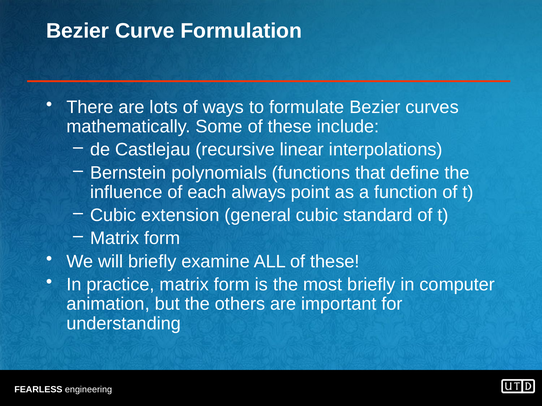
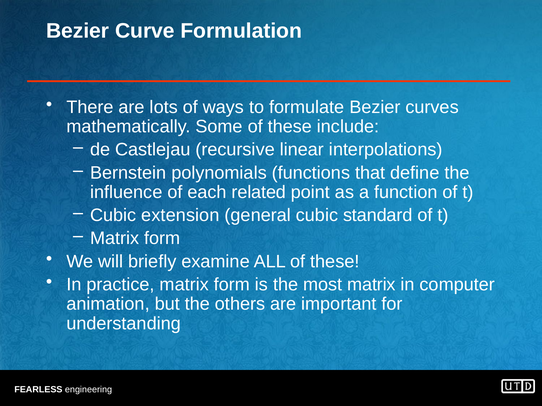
always: always -> related
most briefly: briefly -> matrix
